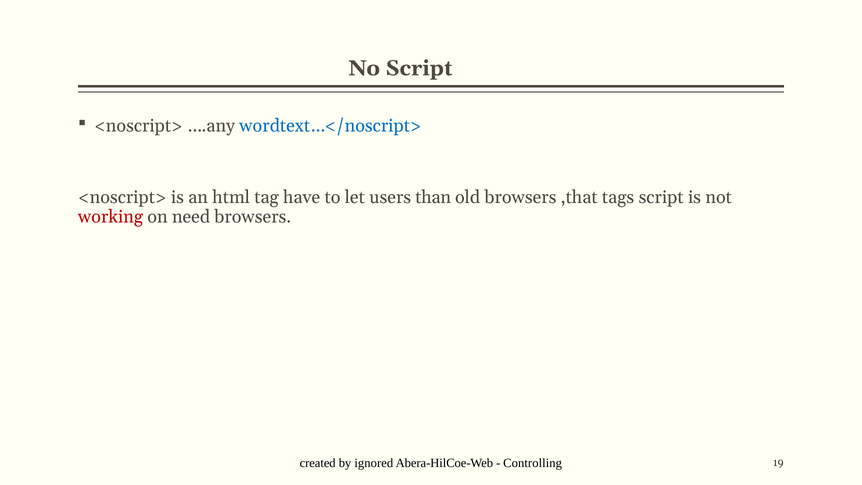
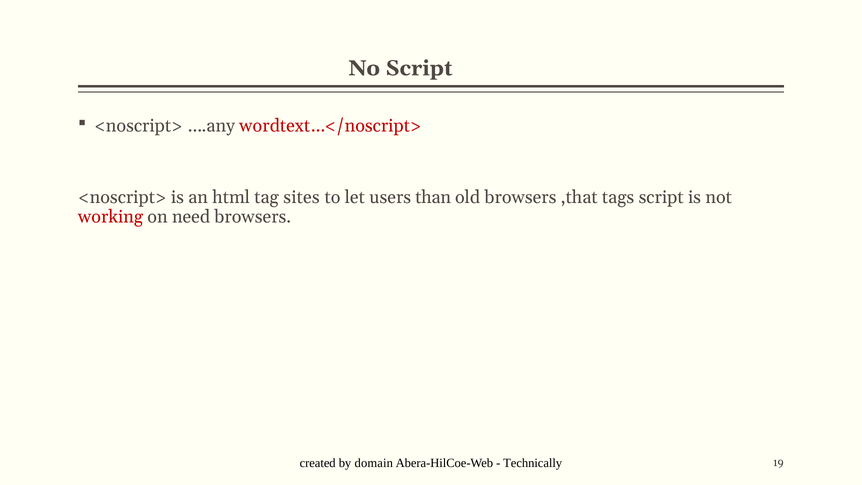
wordtext…</noscript> colour: blue -> red
have: have -> sites
ignored: ignored -> domain
Controlling: Controlling -> Technically
